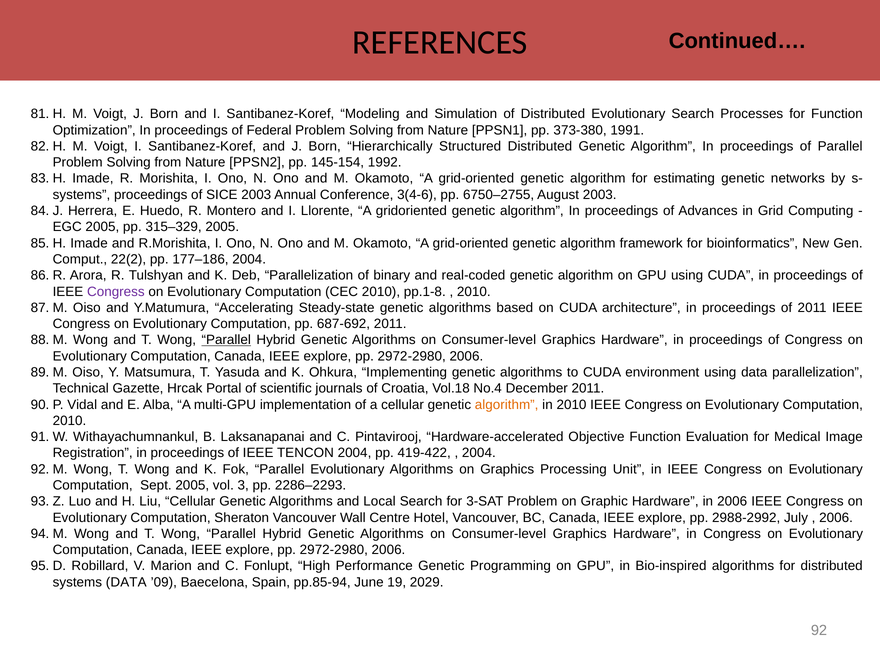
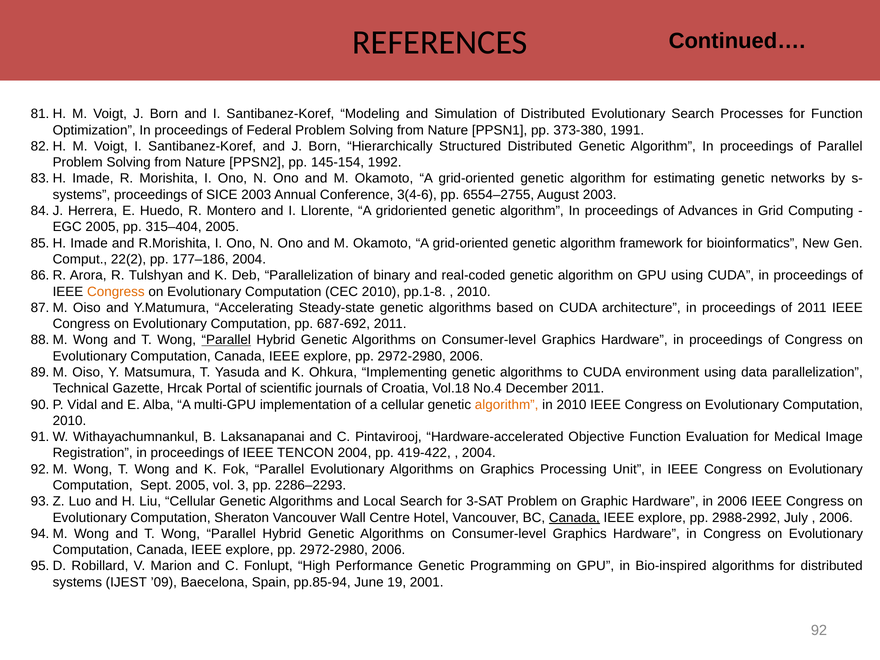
6750–2755: 6750–2755 -> 6554–2755
315–329: 315–329 -> 315–404
Congress at (116, 292) colour: purple -> orange
Canada at (574, 518) underline: none -> present
systems DATA: DATA -> IJEST
2029: 2029 -> 2001
